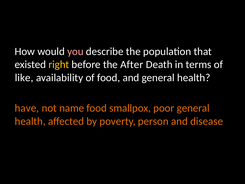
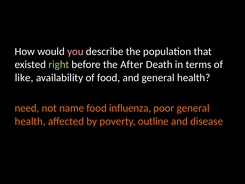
right colour: yellow -> light green
have: have -> need
smallpox: smallpox -> influenza
person: person -> outline
